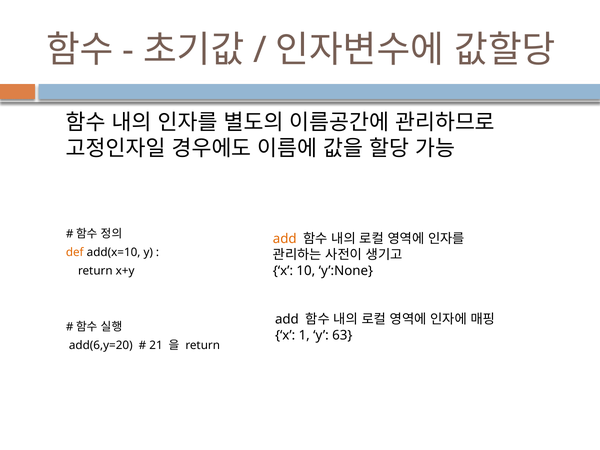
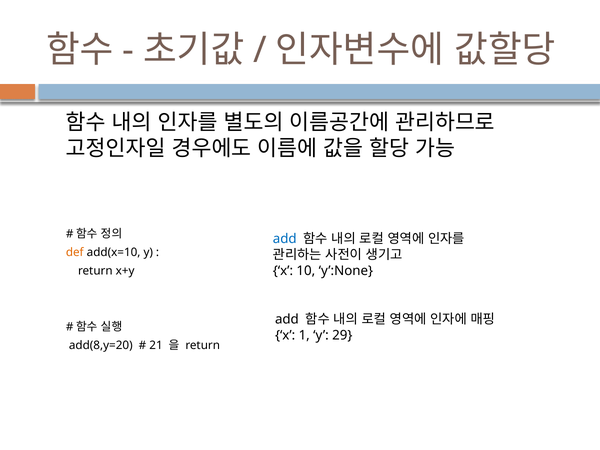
add at (285, 239) colour: orange -> blue
63: 63 -> 29
add(6,y=20: add(6,y=20 -> add(8,y=20
